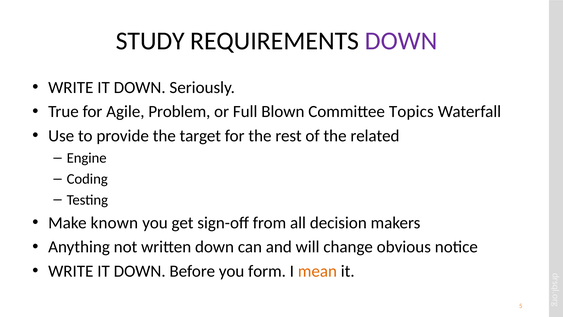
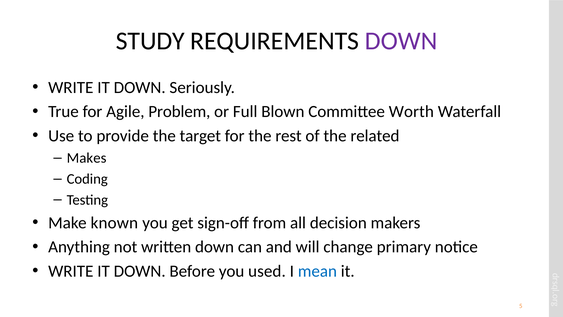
Topics: Topics -> Worth
Engine: Engine -> Makes
obvious: obvious -> primary
form: form -> used
mean colour: orange -> blue
